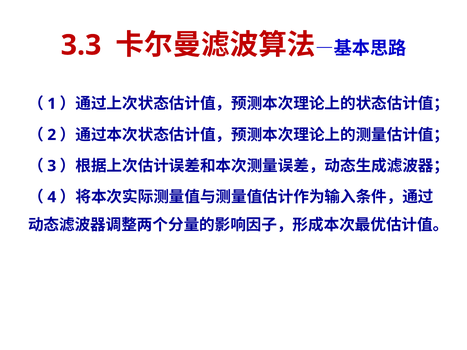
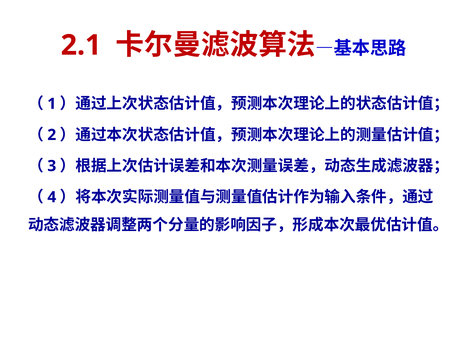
3.3: 3.3 -> 2.1
